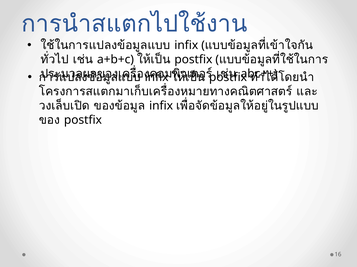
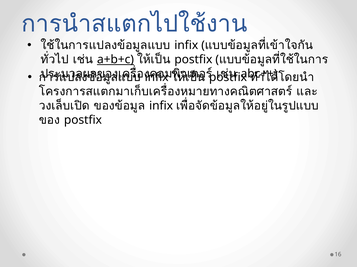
a+b+c underline: none -> present
